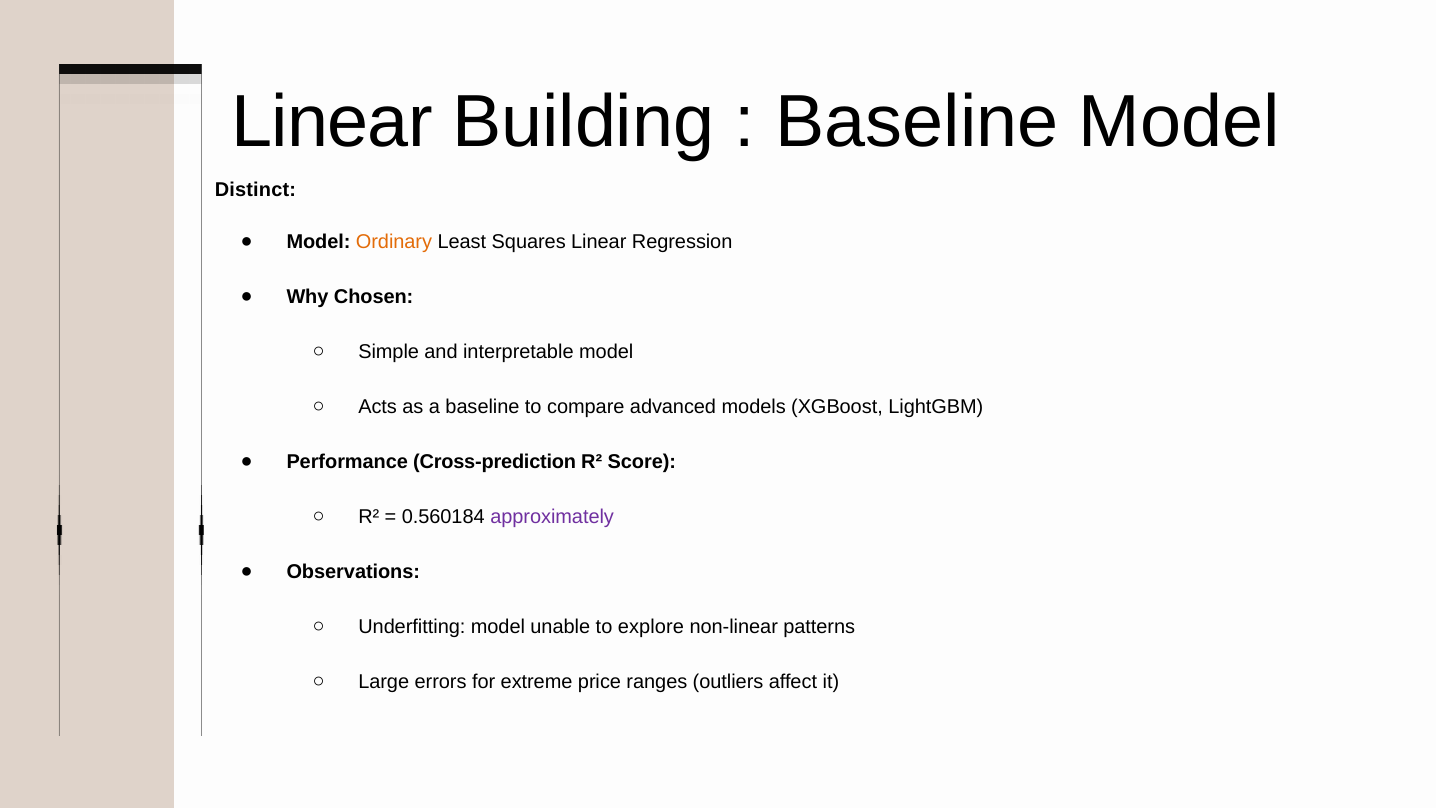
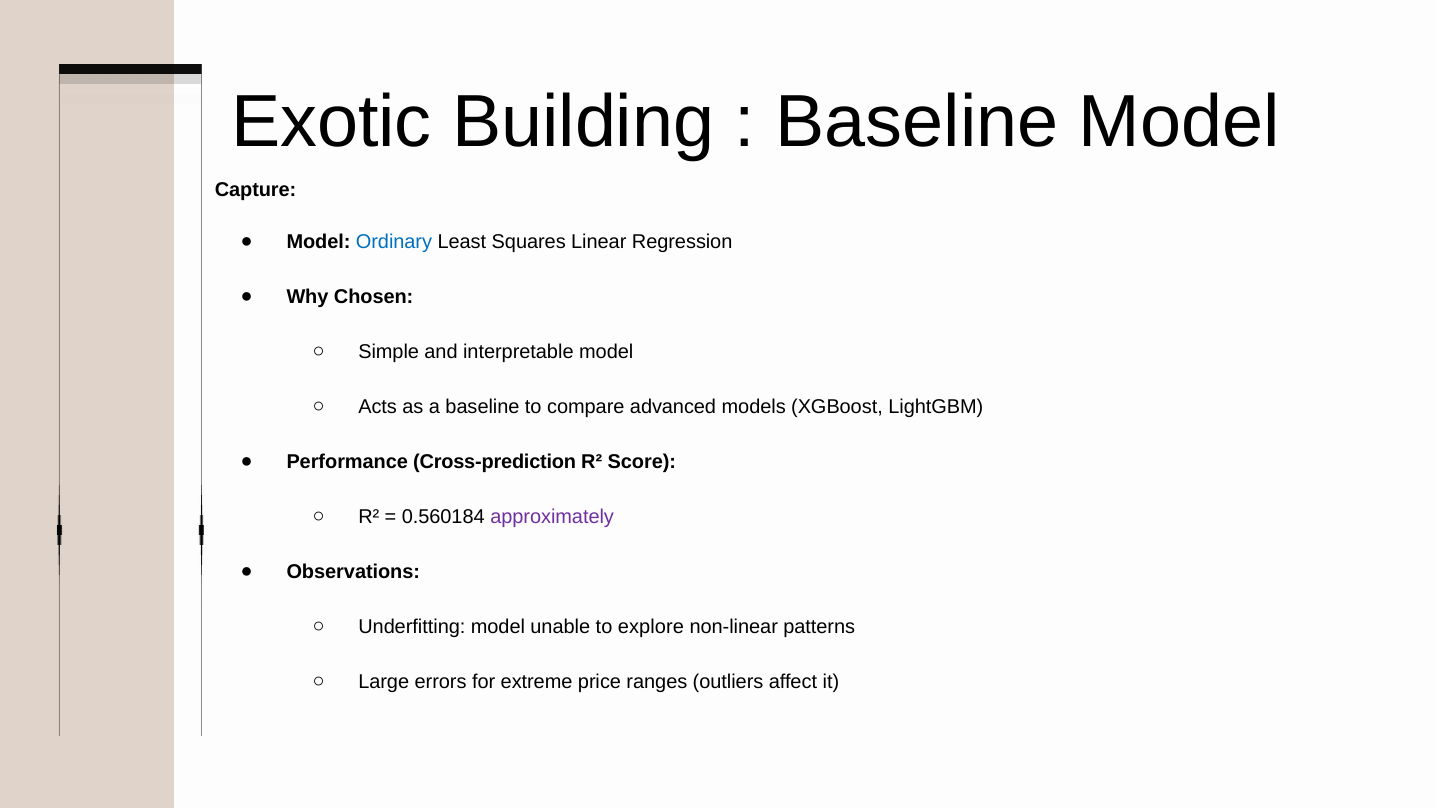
Linear at (332, 122): Linear -> Exotic
Distinct: Distinct -> Capture
Ordinary colour: orange -> blue
